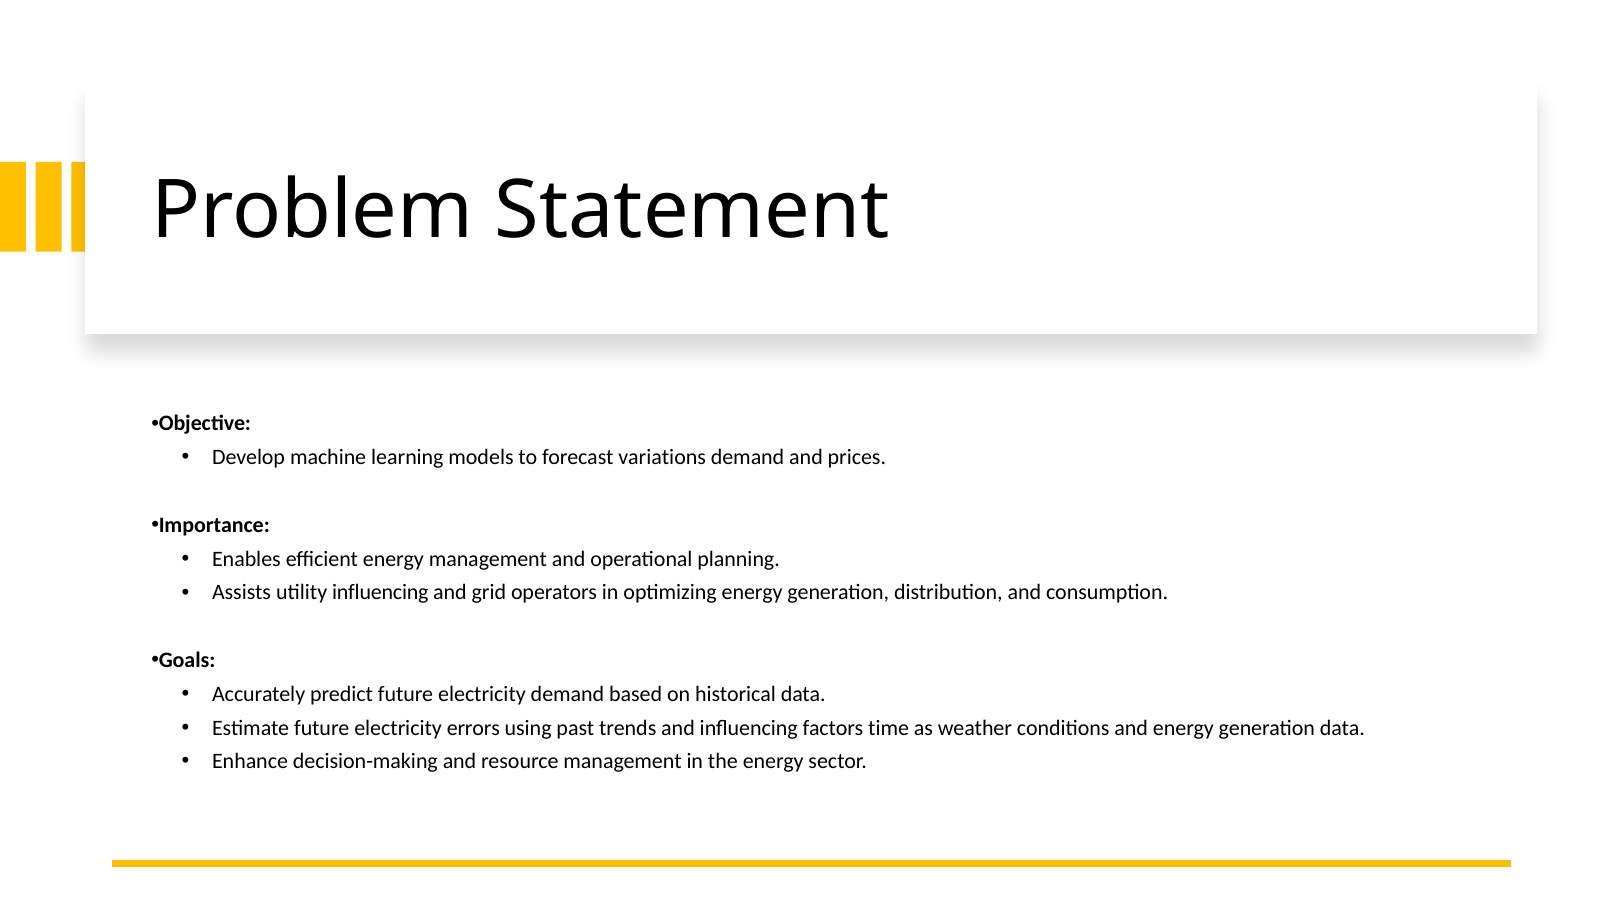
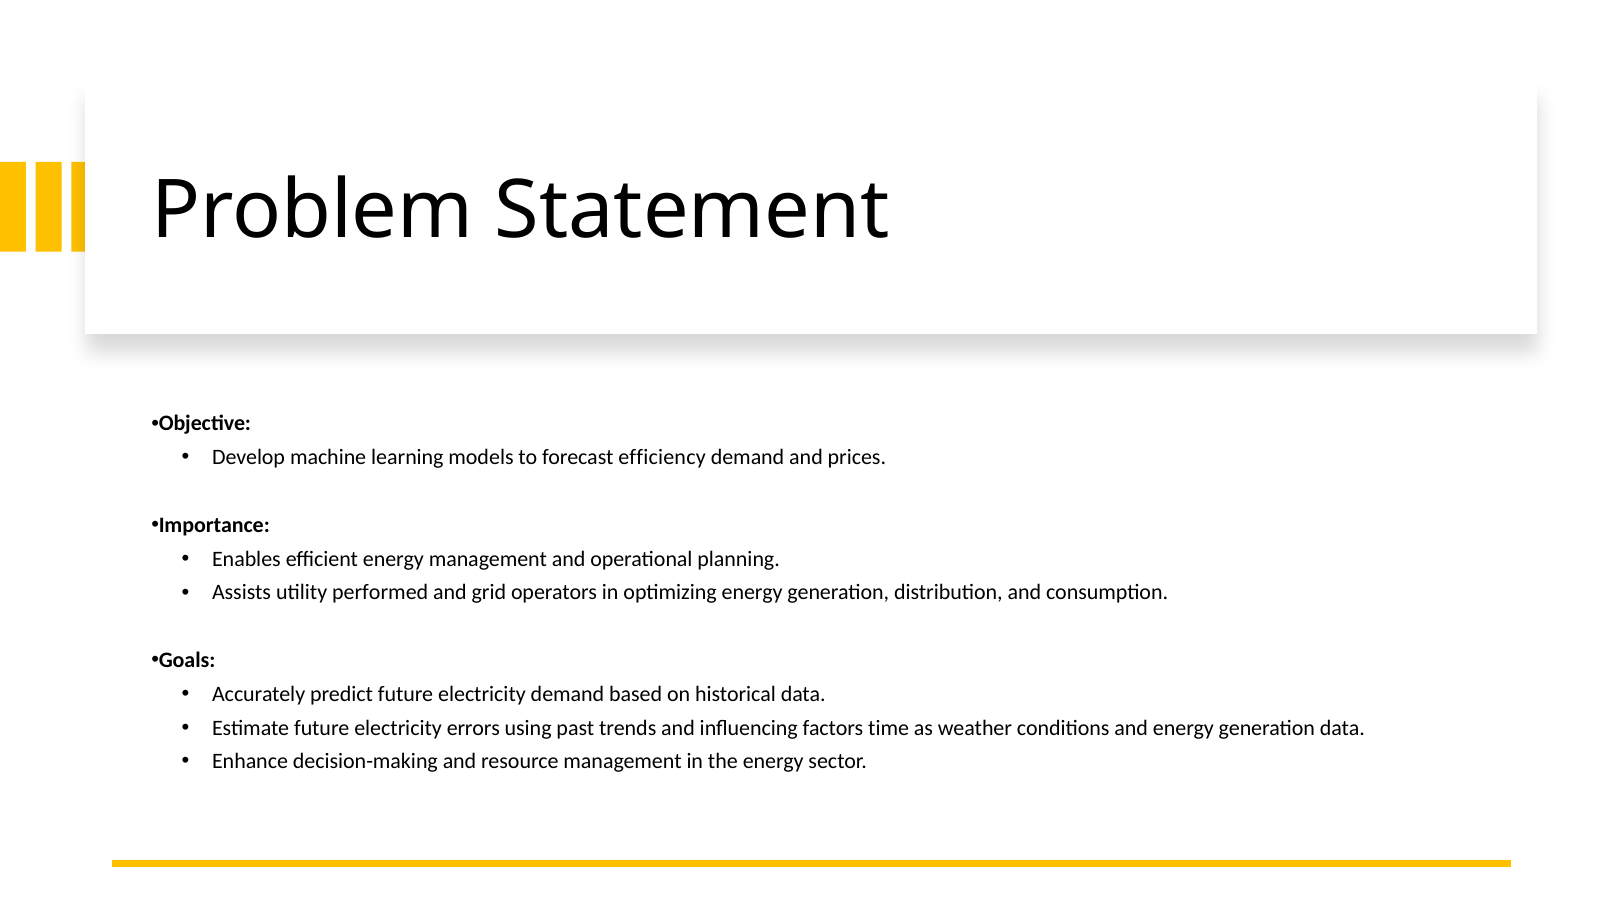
variations: variations -> efficiency
utility influencing: influencing -> performed
